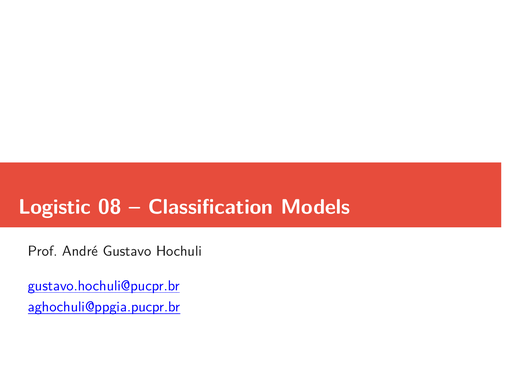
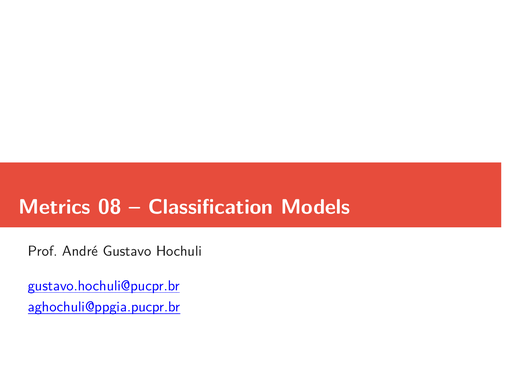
Logistic: Logistic -> Metrics
